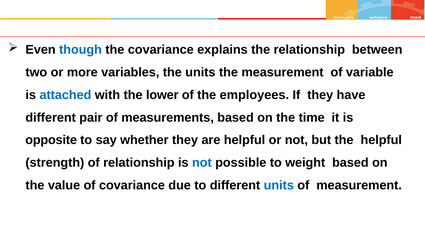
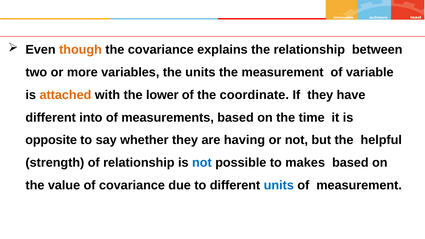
though colour: blue -> orange
attached colour: blue -> orange
employees: employees -> coordinate
pair: pair -> into
are helpful: helpful -> having
weight: weight -> makes
